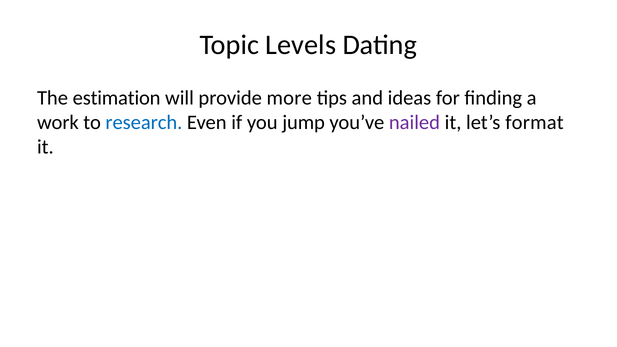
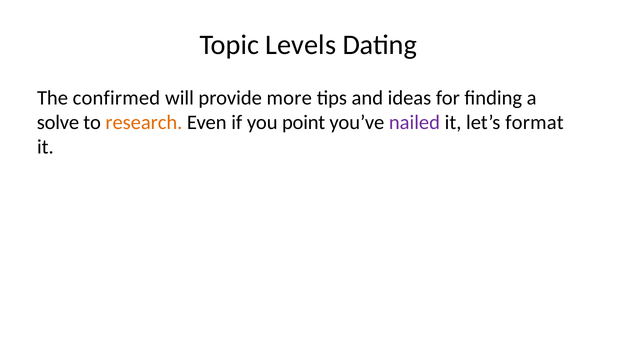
estimation: estimation -> confirmed
work: work -> solve
research colour: blue -> orange
jump: jump -> point
